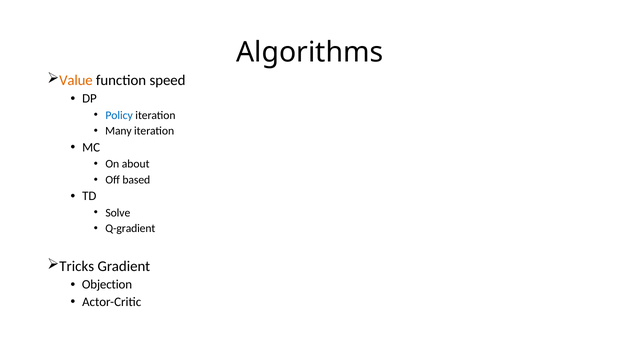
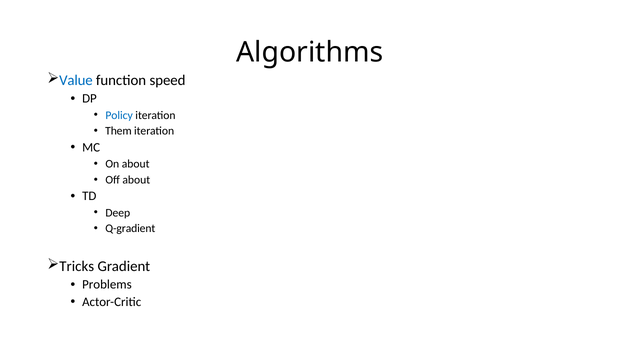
Value colour: orange -> blue
Many: Many -> Them
Off based: based -> about
Solve: Solve -> Deep
Objection: Objection -> Problems
